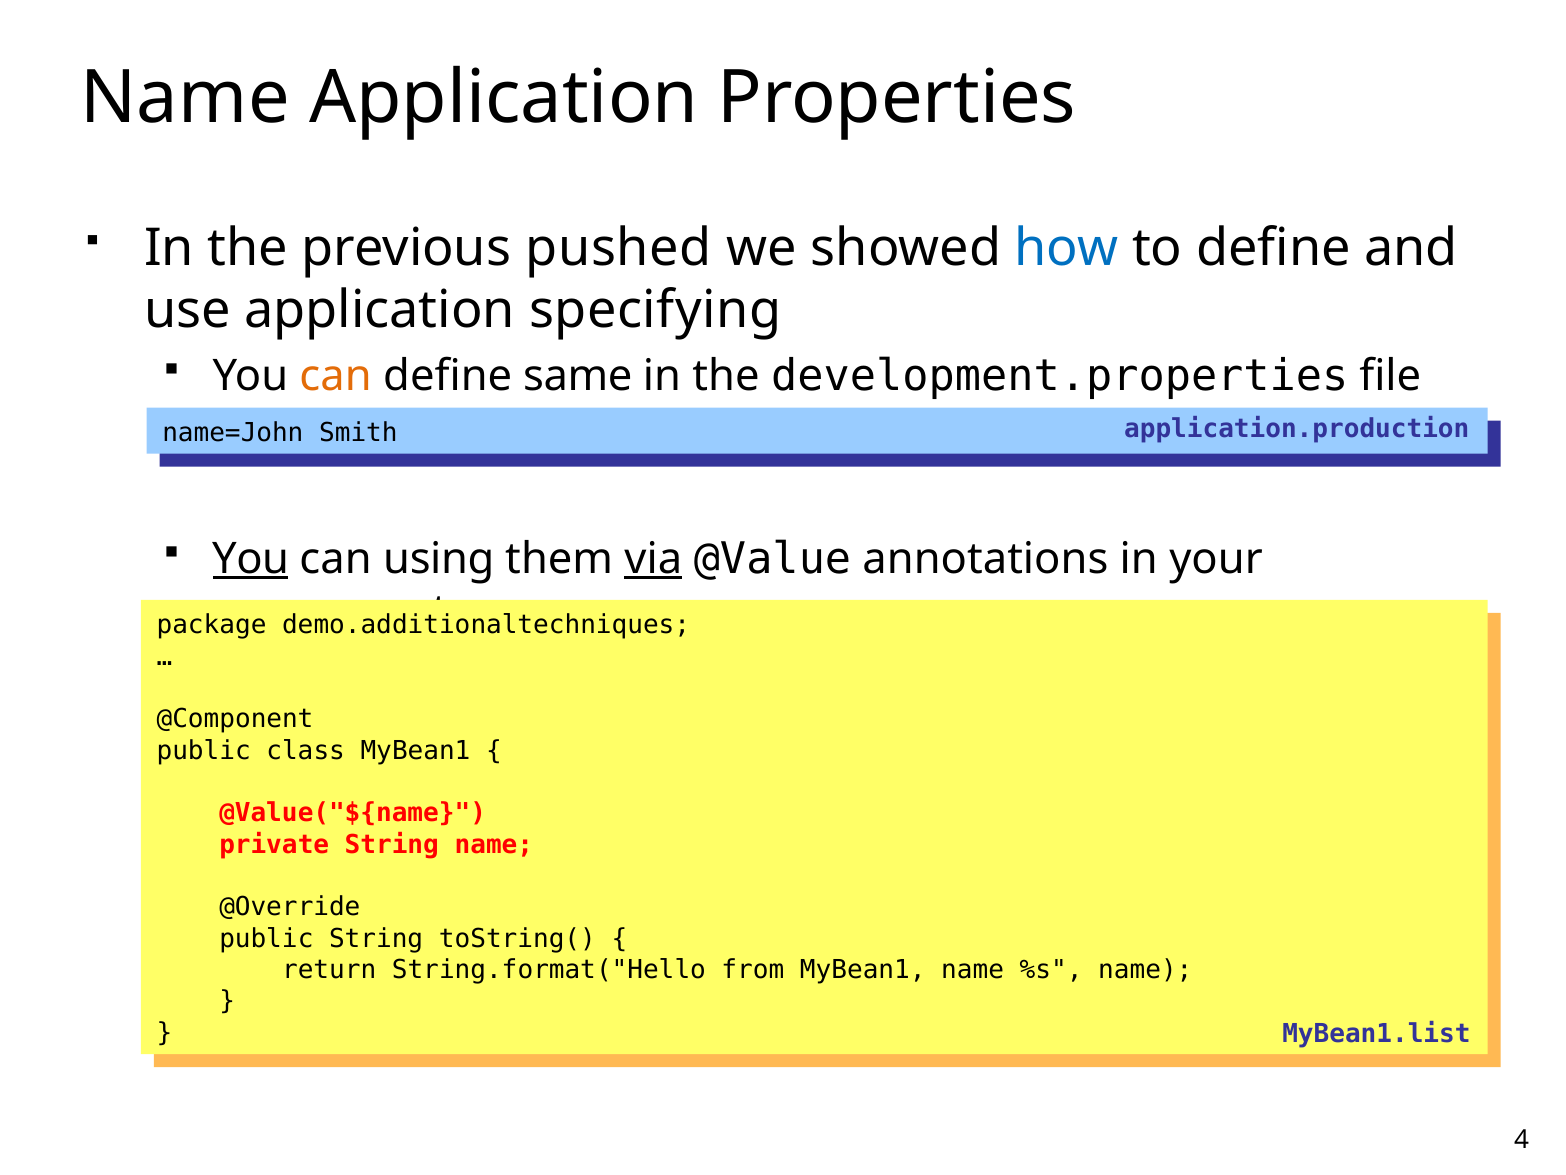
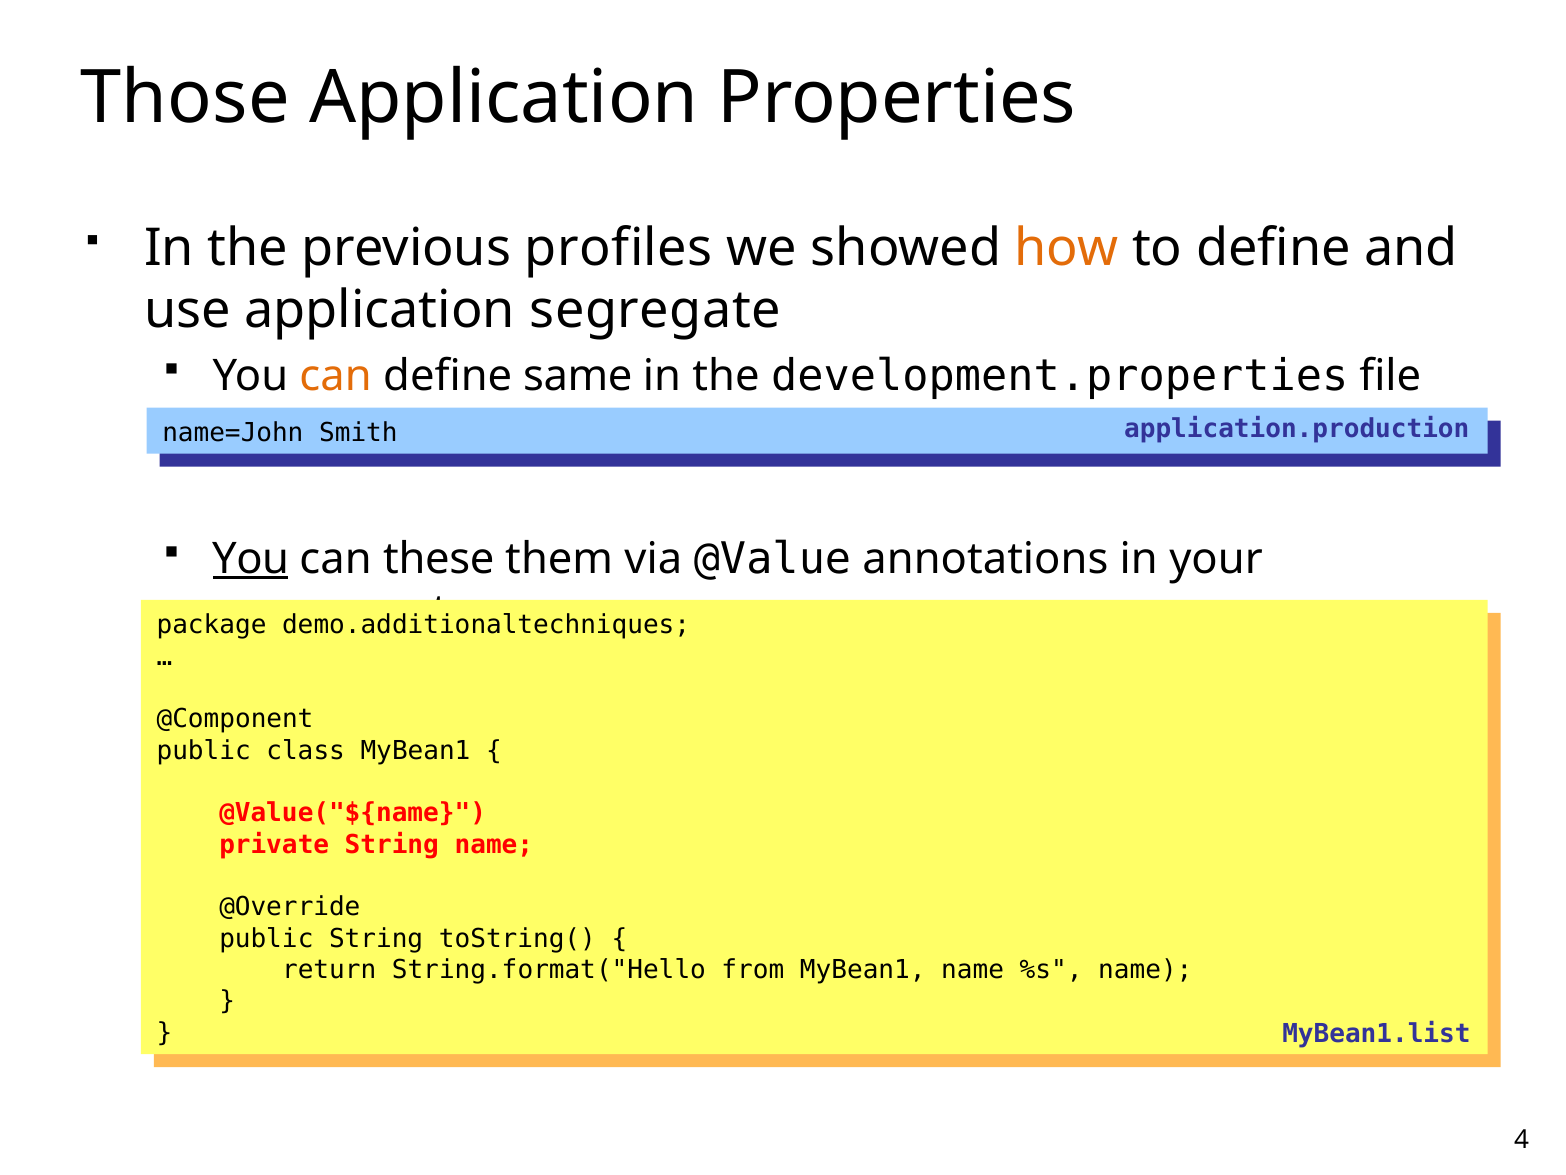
Name at (185, 98): Name -> Those
pushed: pushed -> profiles
how colour: blue -> orange
specifying: specifying -> segregate
using: using -> these
via underline: present -> none
